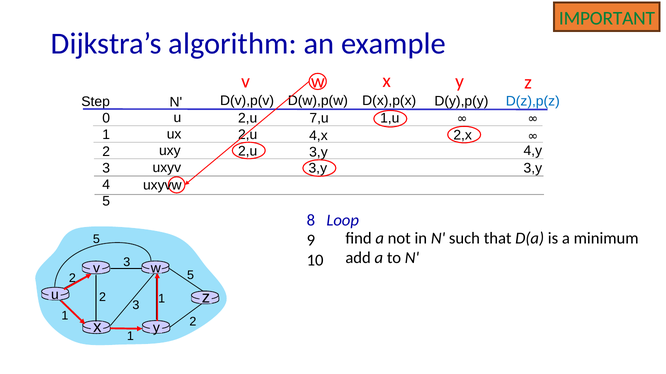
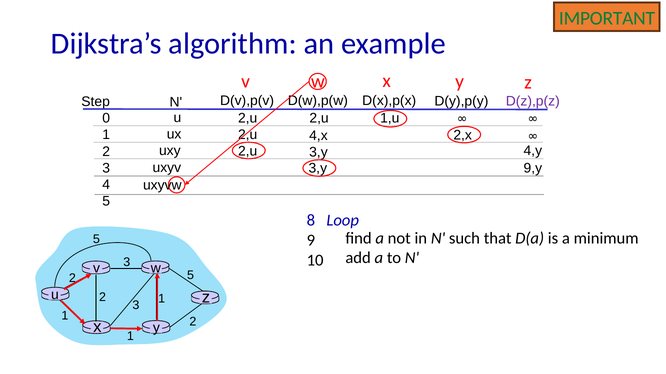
D(z),p(z colour: blue -> purple
7,u at (319, 118): 7,u -> 2,u
uxyv 3,y: 3,y -> 9,y
